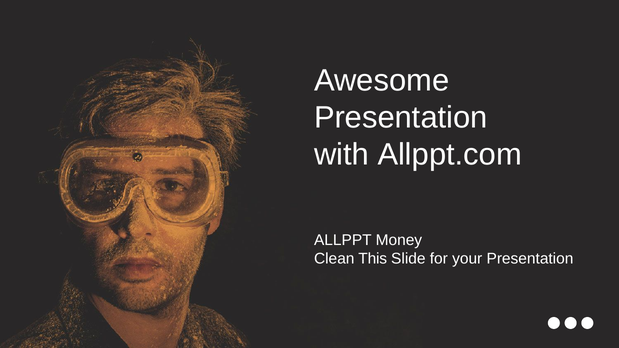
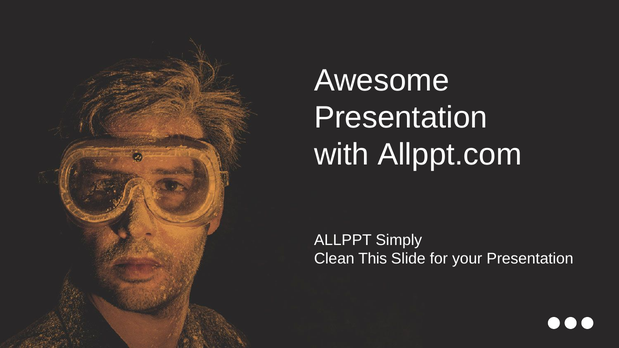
Money: Money -> Simply
